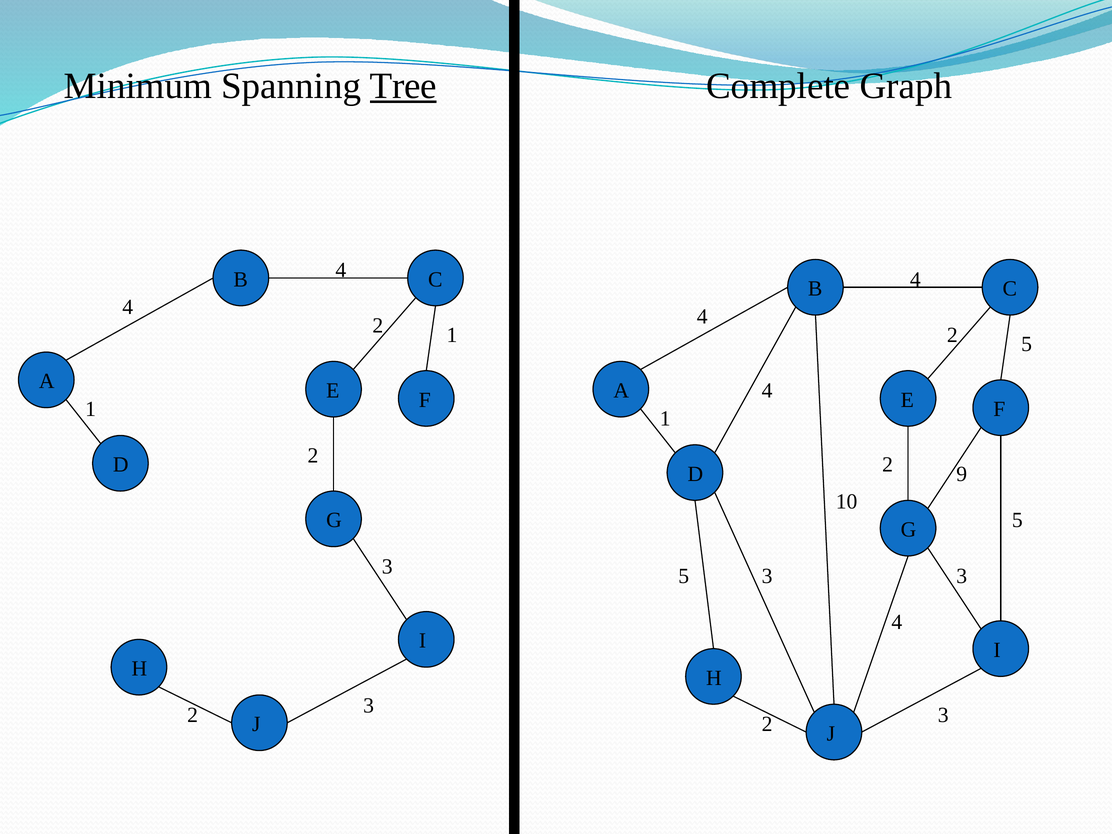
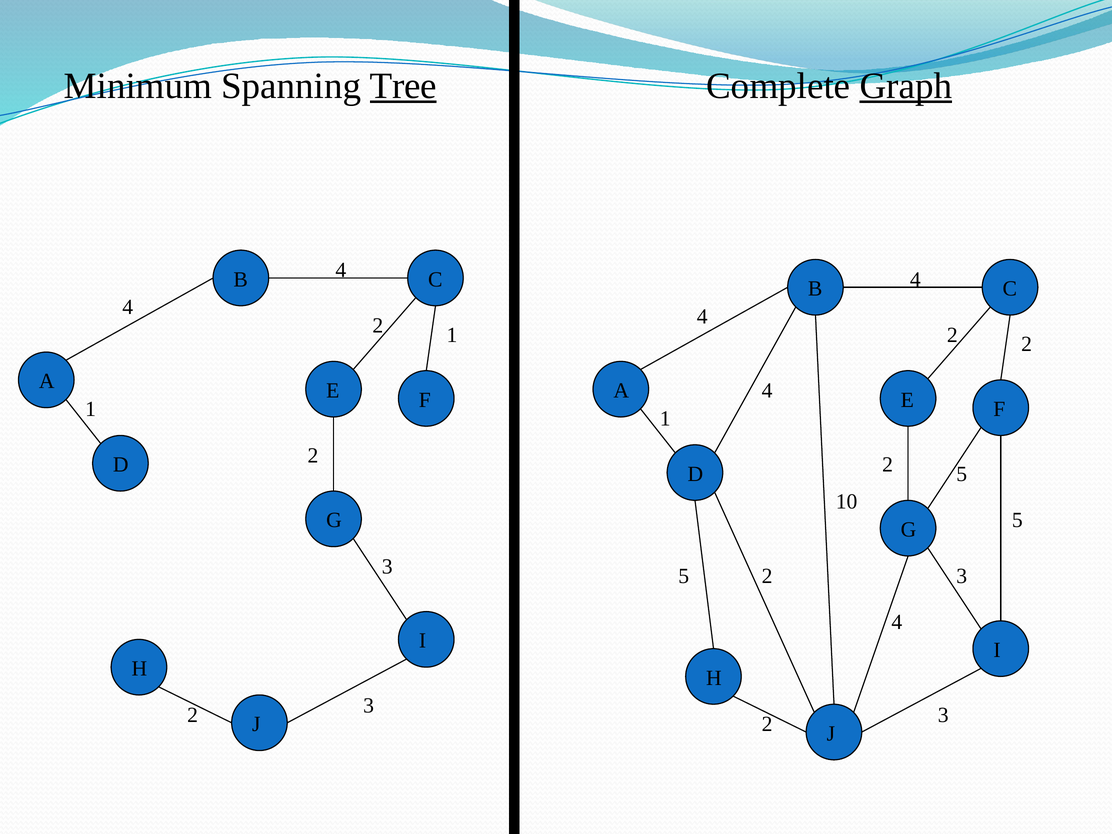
Graph underline: none -> present
5 at (1027, 344): 5 -> 2
9 at (962, 474): 9 -> 5
3 at (767, 576): 3 -> 2
